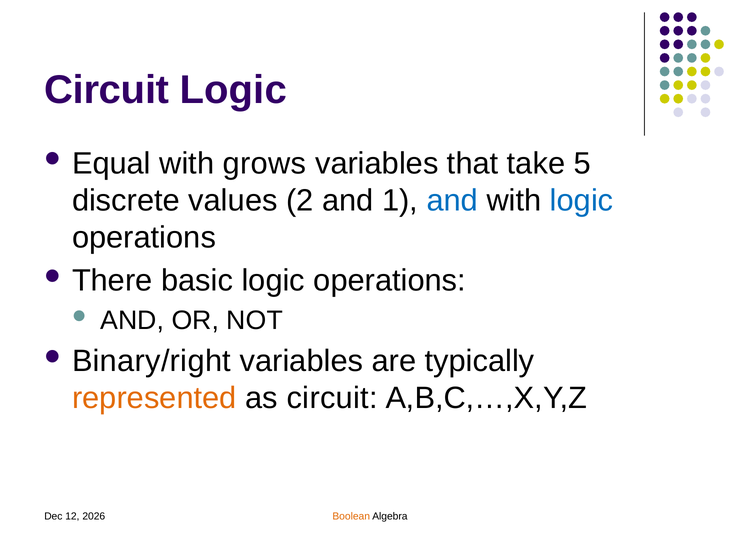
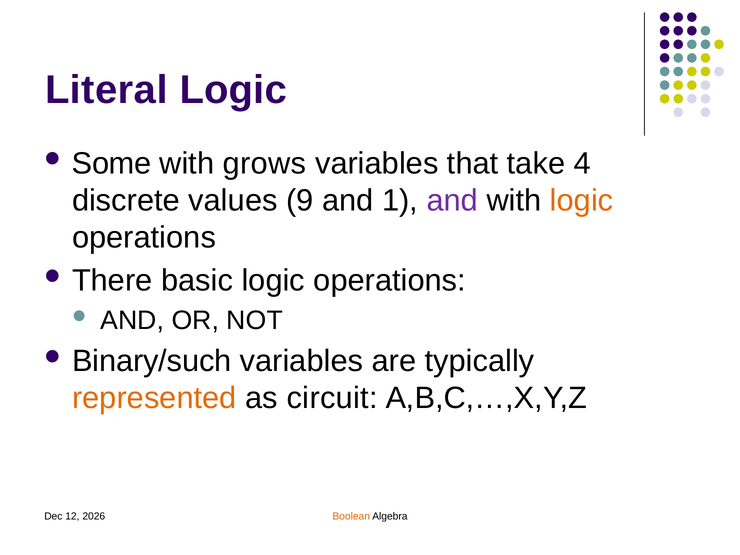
Circuit at (107, 90): Circuit -> Literal
Equal: Equal -> Some
5: 5 -> 4
2: 2 -> 9
and at (452, 200) colour: blue -> purple
logic at (582, 200) colour: blue -> orange
Binary/right: Binary/right -> Binary/such
